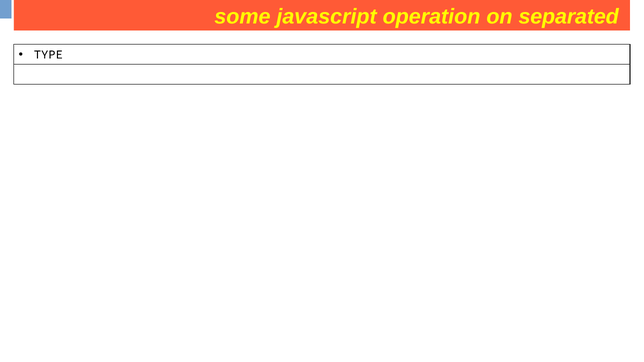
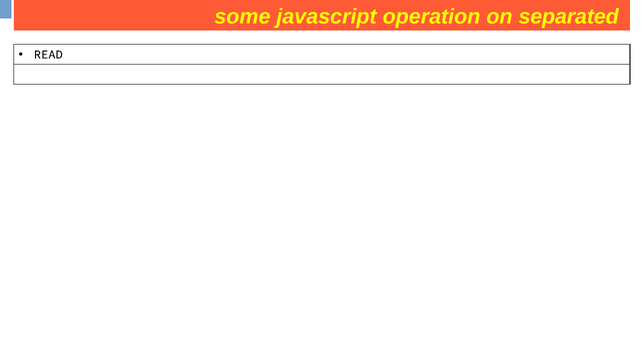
TYPE: TYPE -> READ
